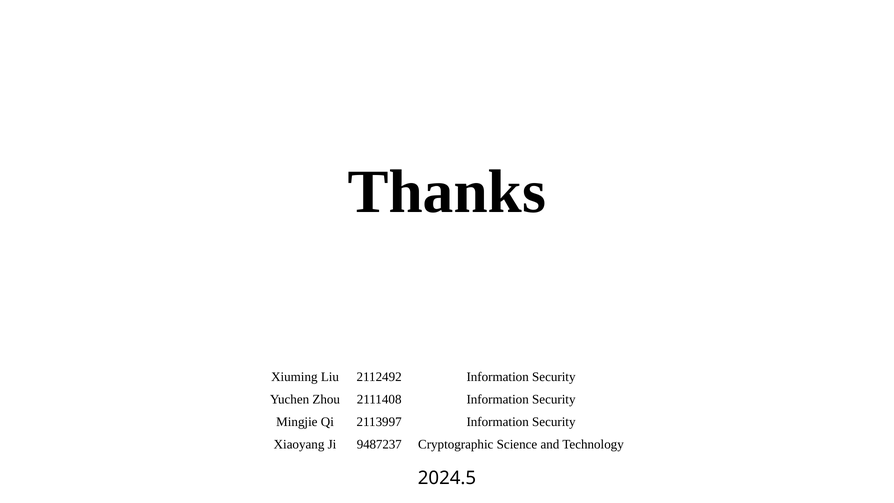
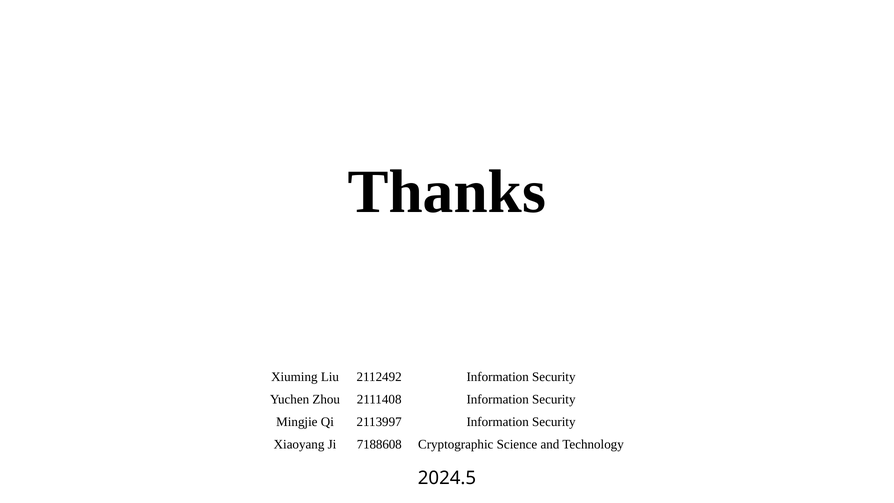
9487237: 9487237 -> 7188608
